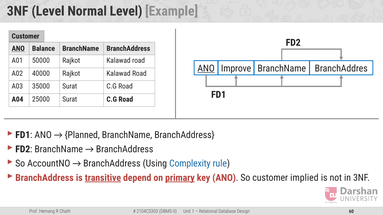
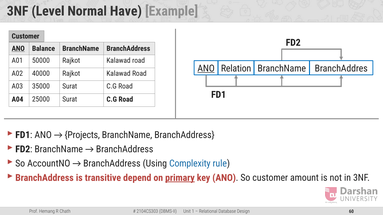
Normal Level: Level -> Have
Improve: Improve -> Relation
Planned: Planned -> Projects
transitive underline: present -> none
implied: implied -> amount
